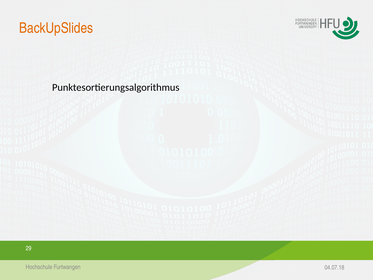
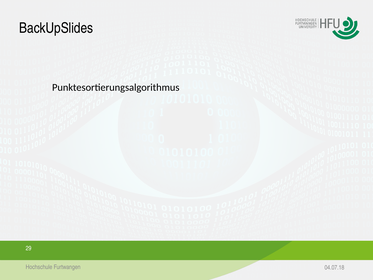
BackUpSlides colour: orange -> black
